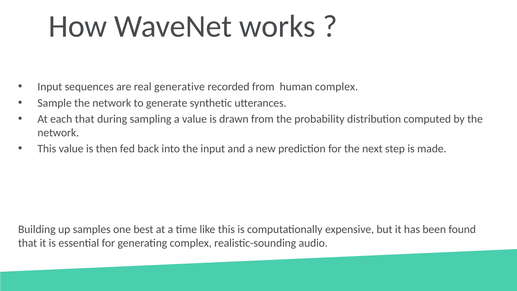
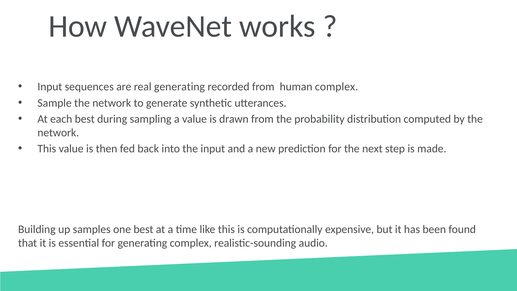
real generative: generative -> generating
each that: that -> best
